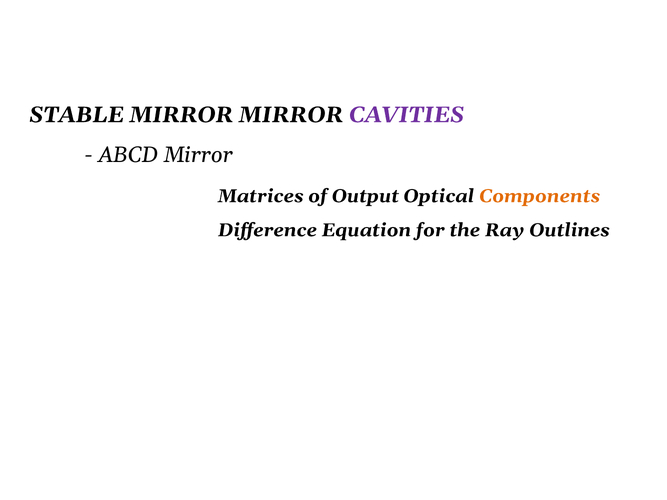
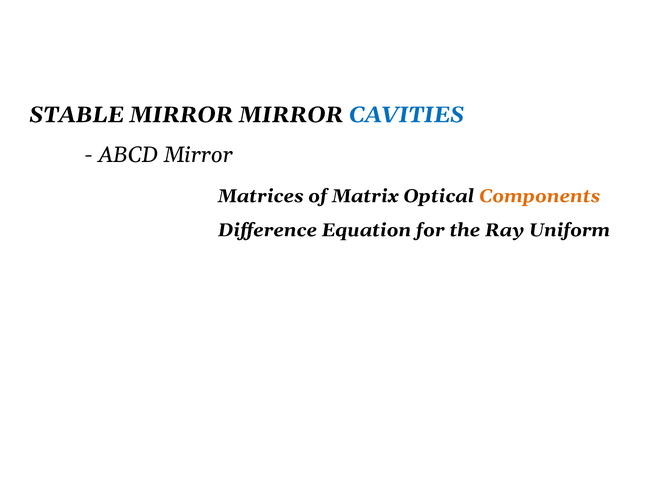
CAVITIES colour: purple -> blue
Output: Output -> Matrix
Outlines: Outlines -> Uniform
